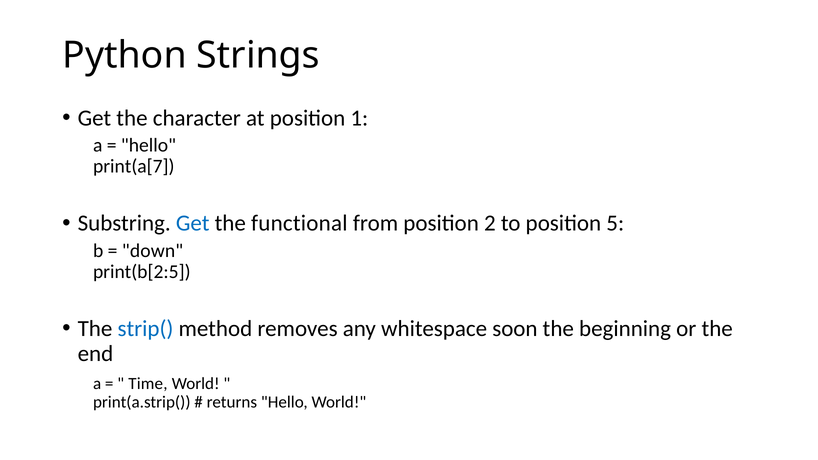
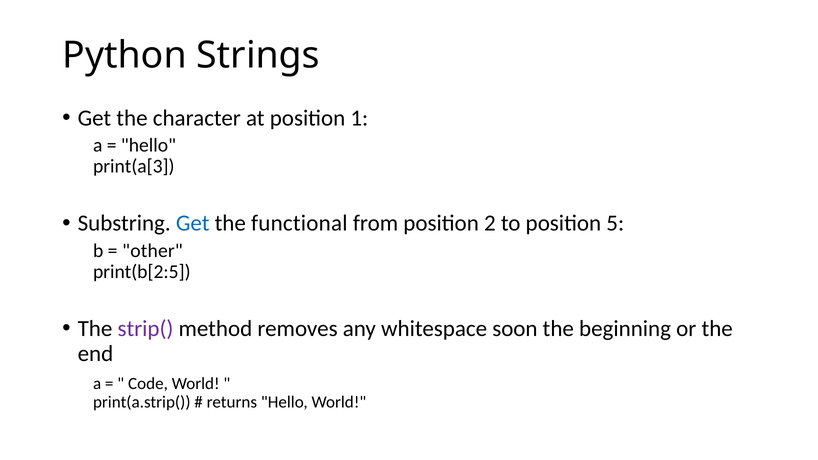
print(a[7: print(a[7 -> print(a[3
down: down -> other
strip( colour: blue -> purple
Time: Time -> Code
